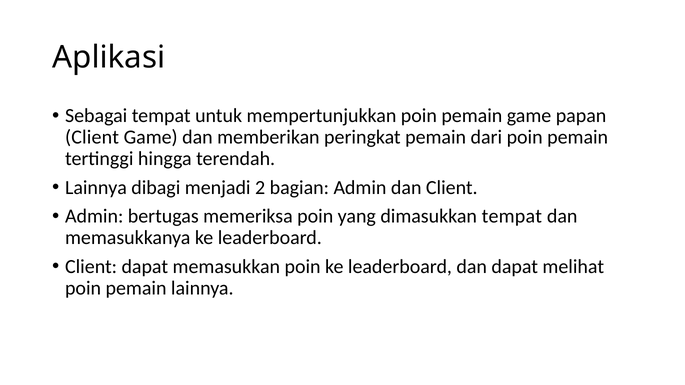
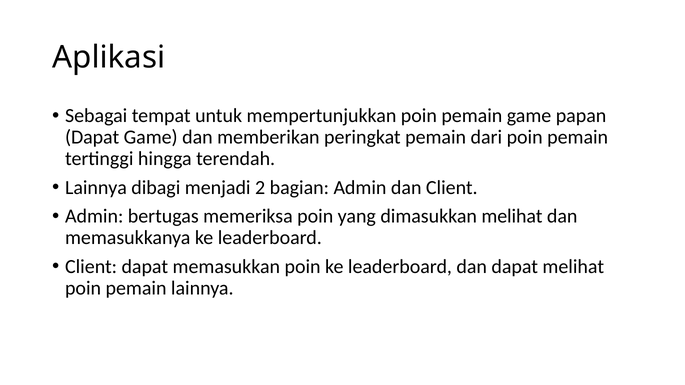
Client at (92, 137): Client -> Dapat
dimasukkan tempat: tempat -> melihat
